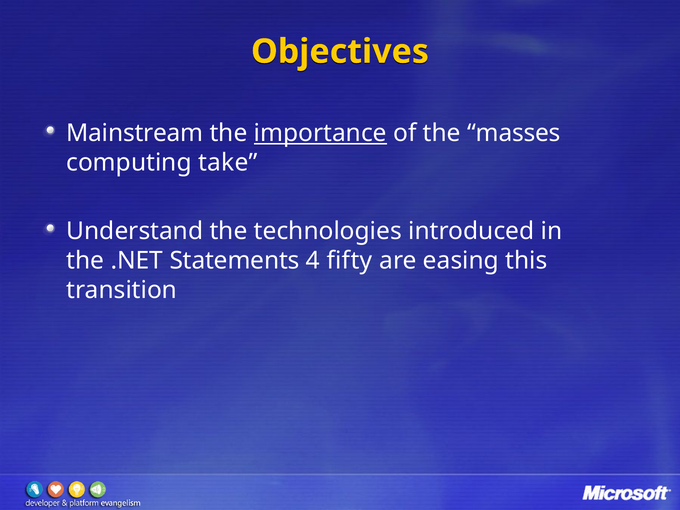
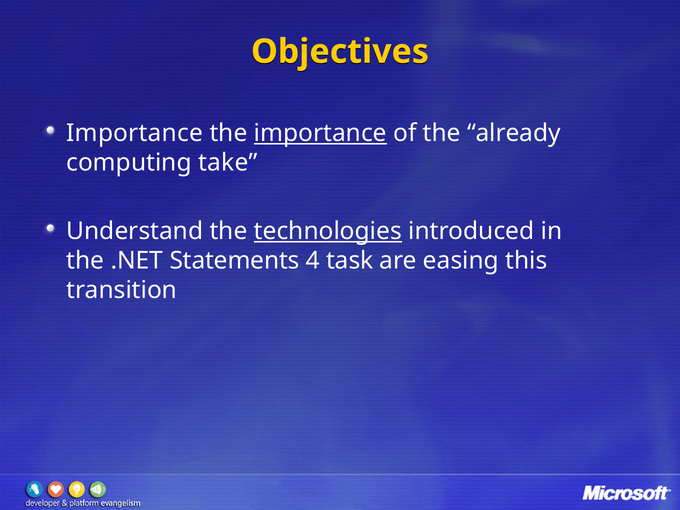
Mainstream at (135, 133): Mainstream -> Importance
masses: masses -> already
technologies underline: none -> present
fifty: fifty -> task
